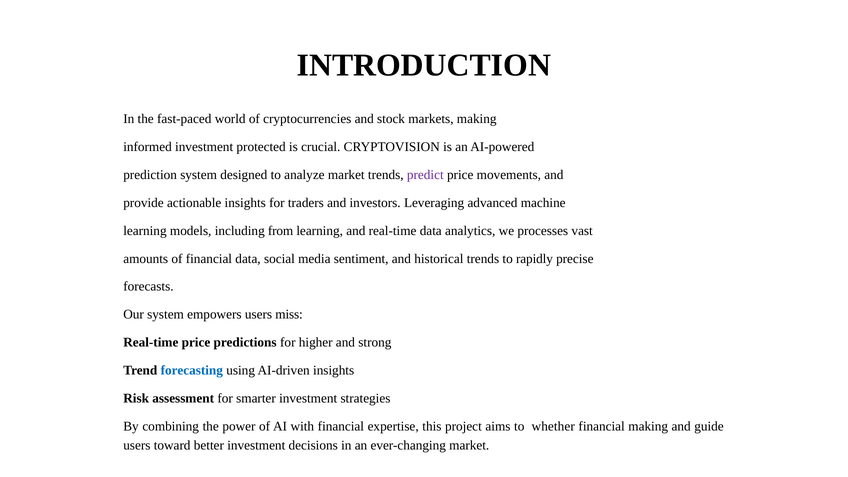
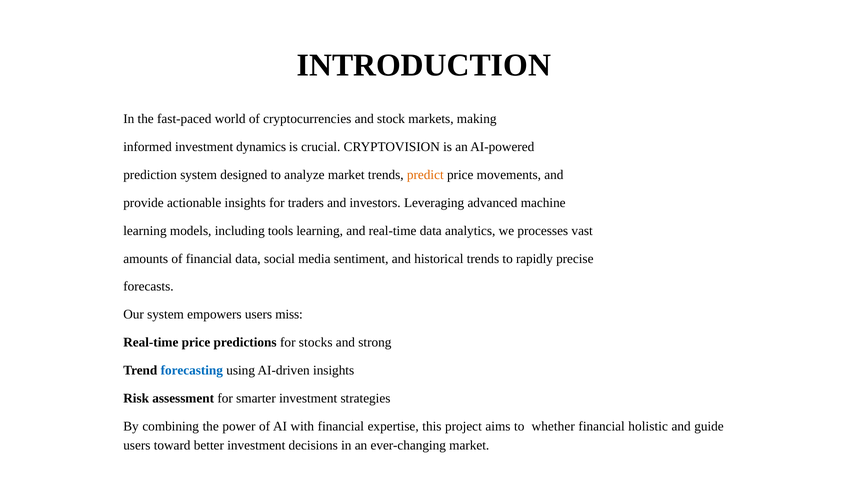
protected: protected -> dynamics
predict colour: purple -> orange
from: from -> tools
higher: higher -> stocks
financial making: making -> holistic
